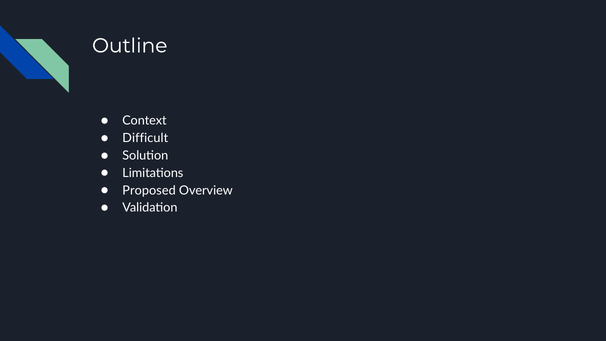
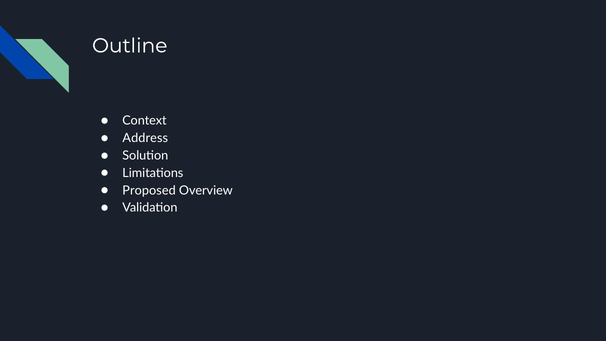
Difficult: Difficult -> Address
